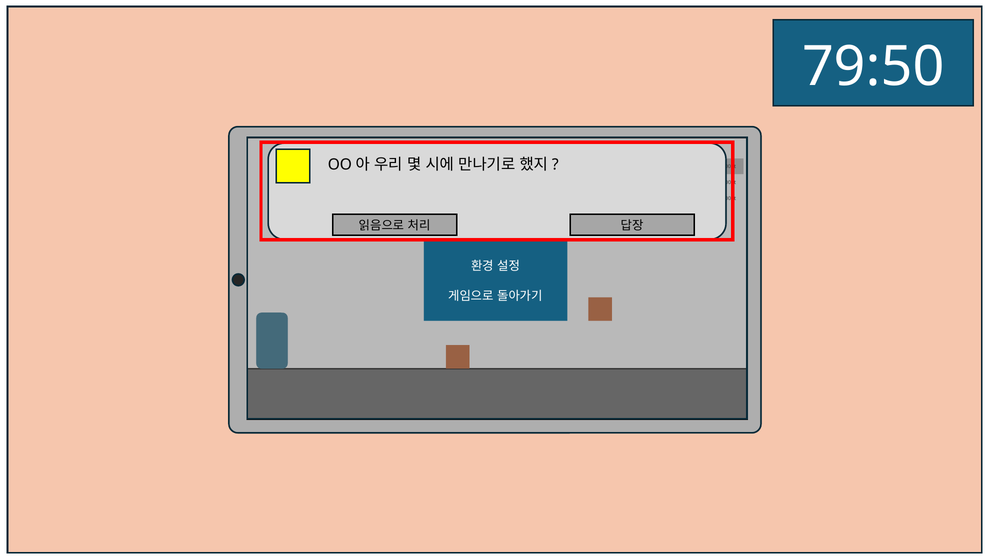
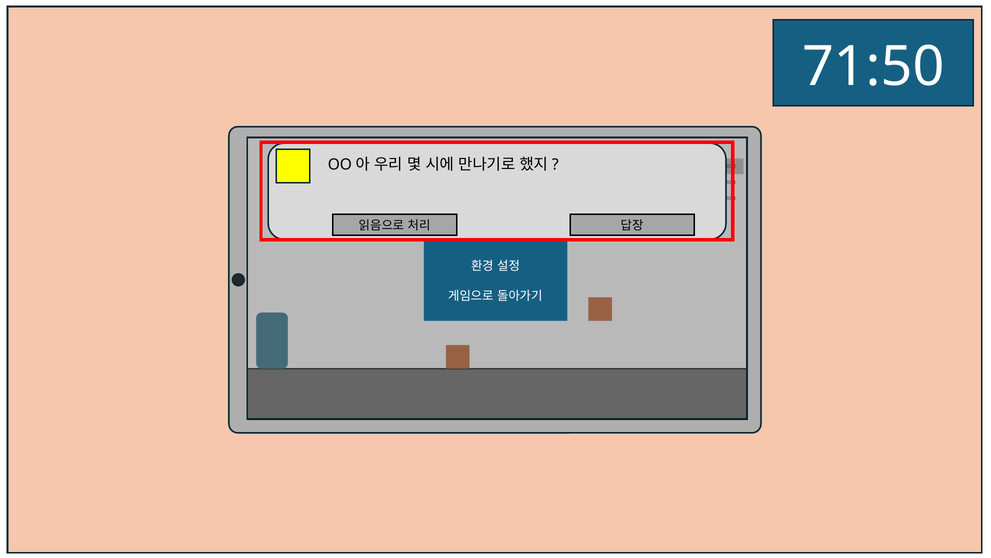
79:50: 79:50 -> 71:50
